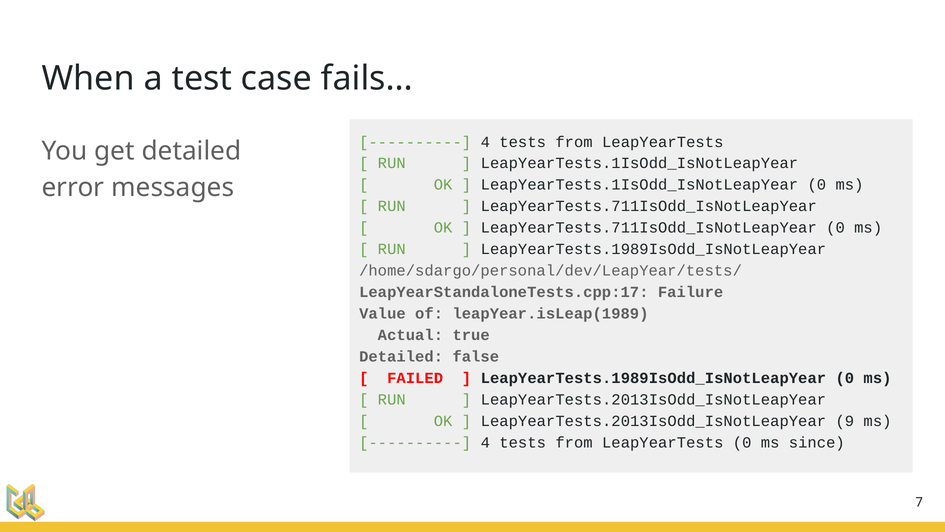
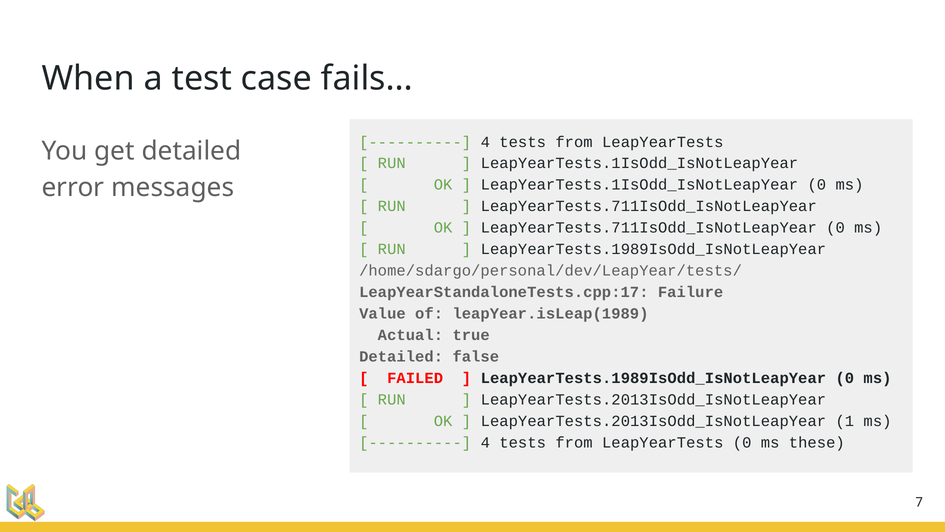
9: 9 -> 1
since: since -> these
